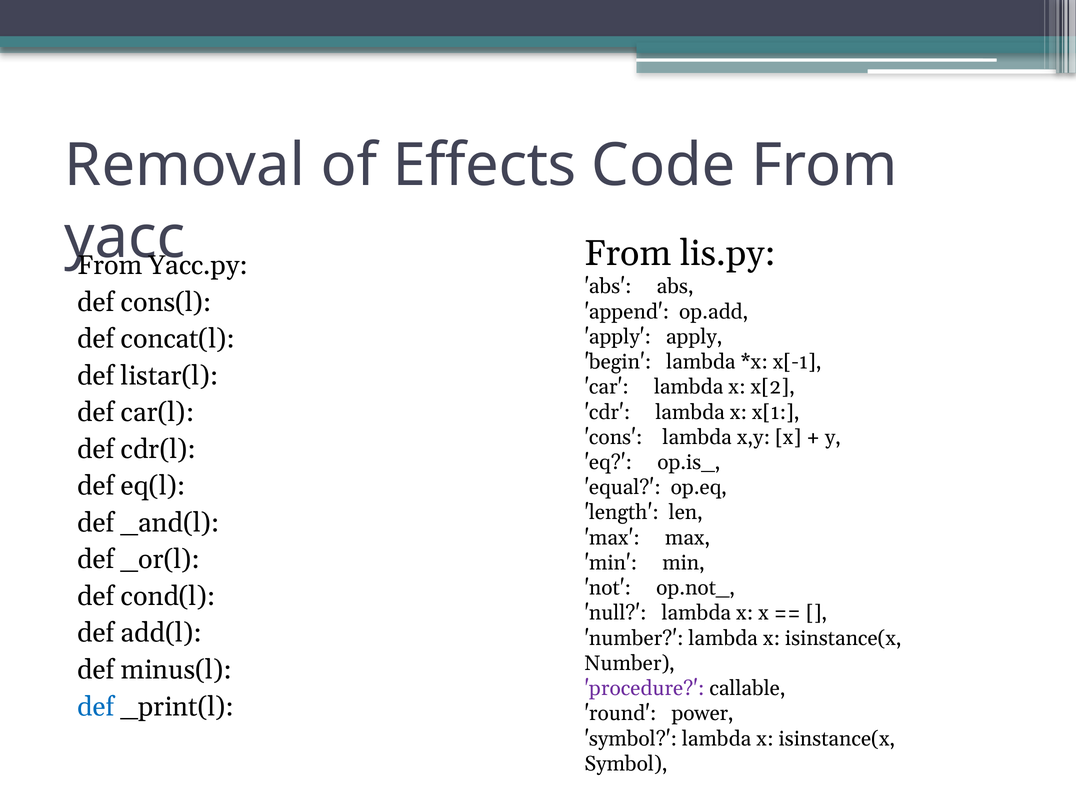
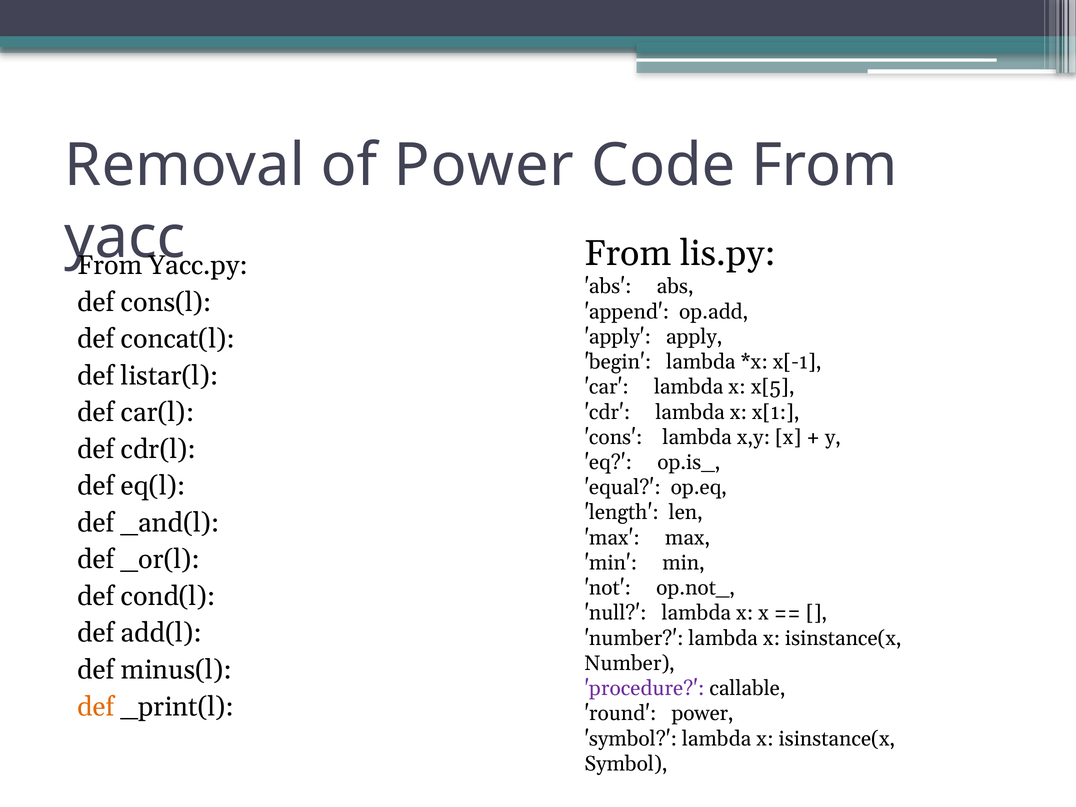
of Effects: Effects -> Power
x[2: x[2 -> x[5
def at (96, 707) colour: blue -> orange
